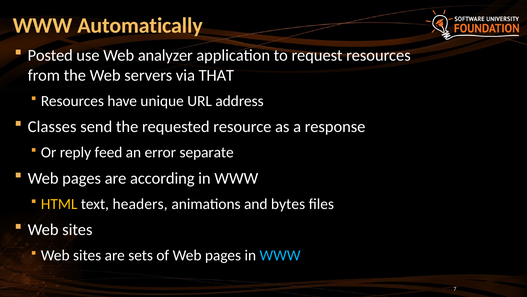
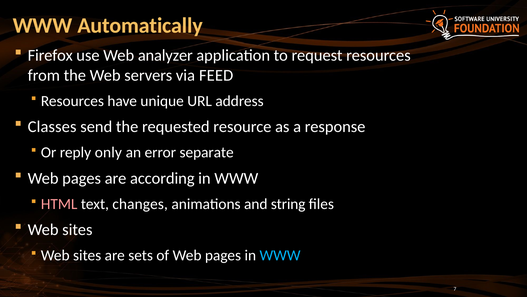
Posted: Posted -> Firefox
THAT: THAT -> FEED
feed: feed -> only
HTML colour: yellow -> pink
headers: headers -> changes
bytes: bytes -> string
